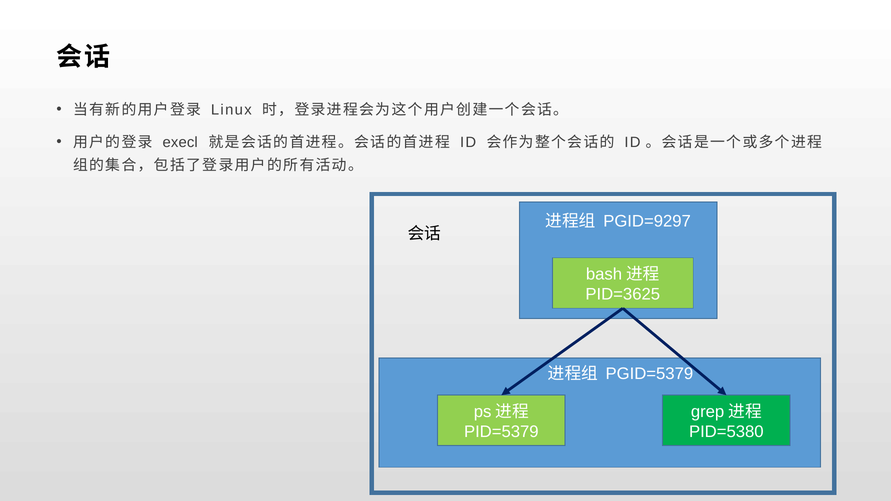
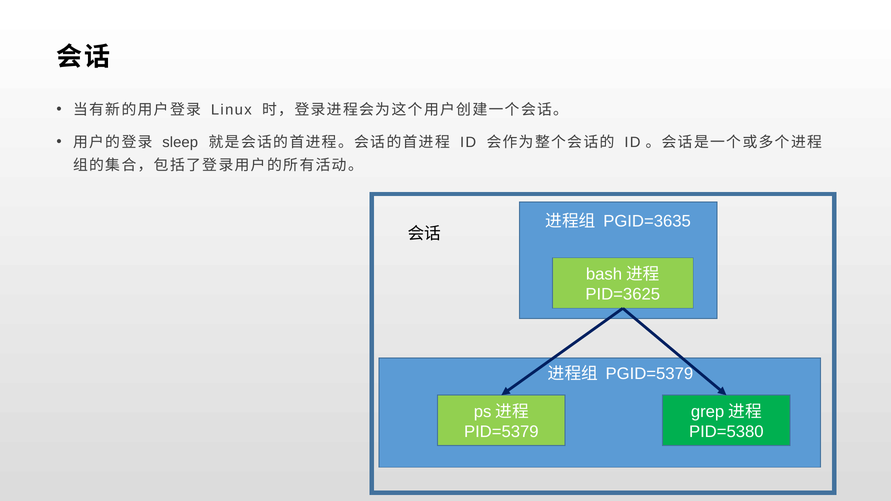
execl: execl -> sleep
PGID=9297: PGID=9297 -> PGID=3635
